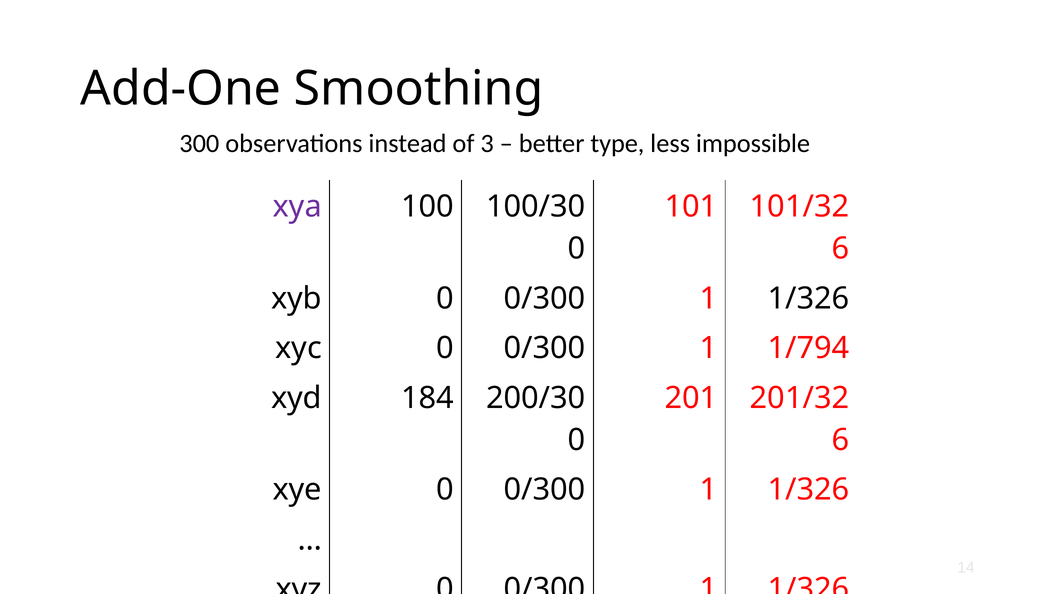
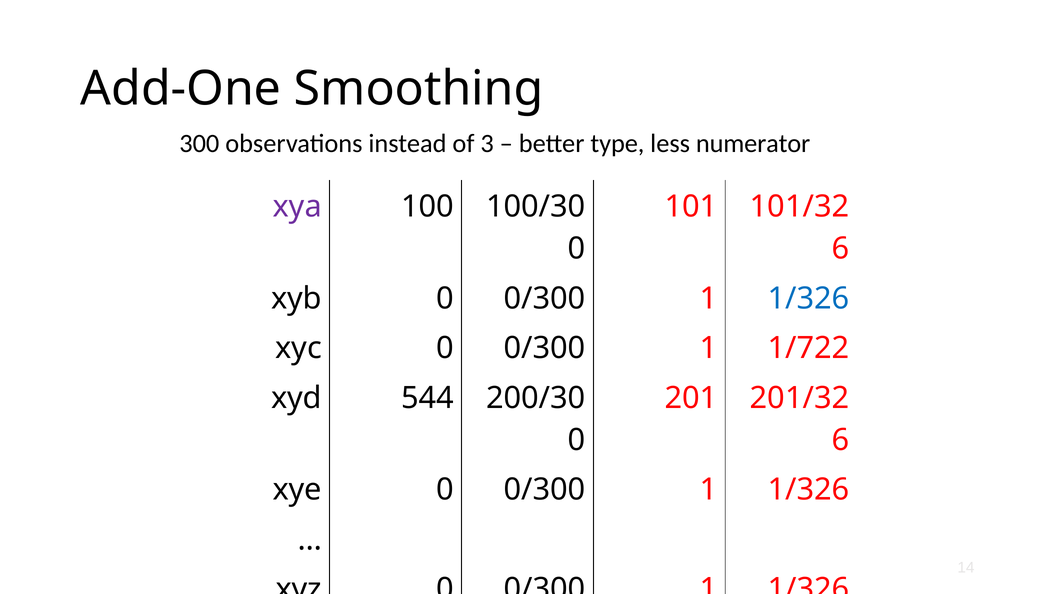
impossible: impossible -> numerator
1/326 at (808, 298) colour: black -> blue
1/794: 1/794 -> 1/722
184: 184 -> 544
